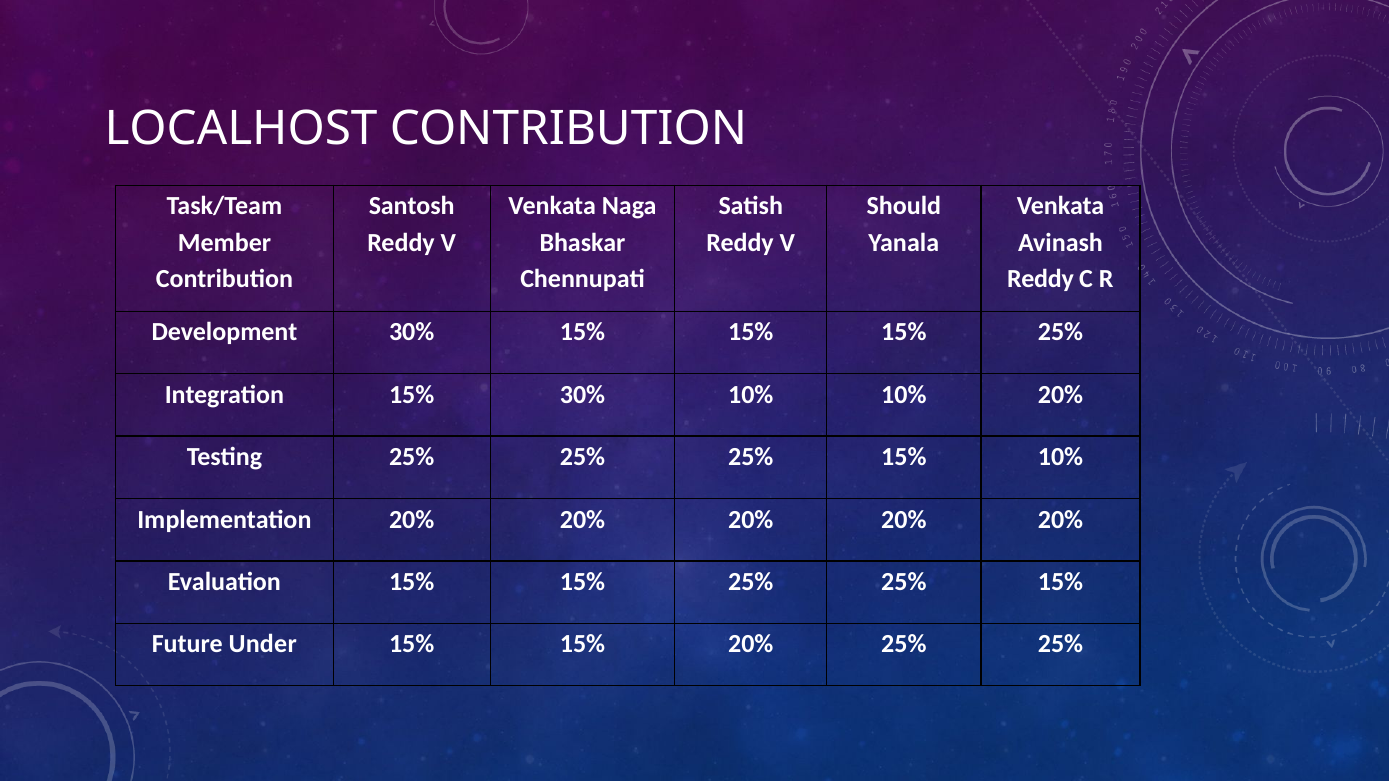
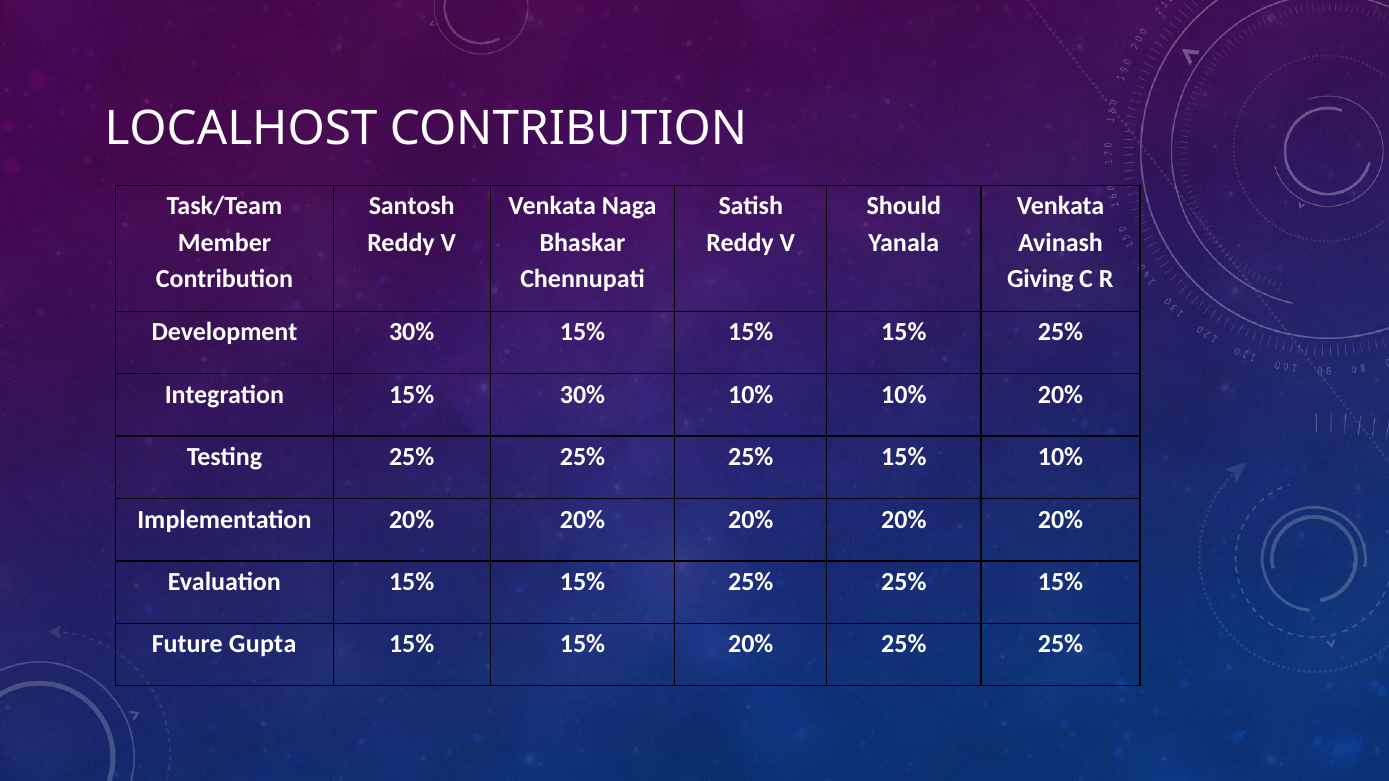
Reddy at (1040, 279): Reddy -> Giving
Under: Under -> Gupta
